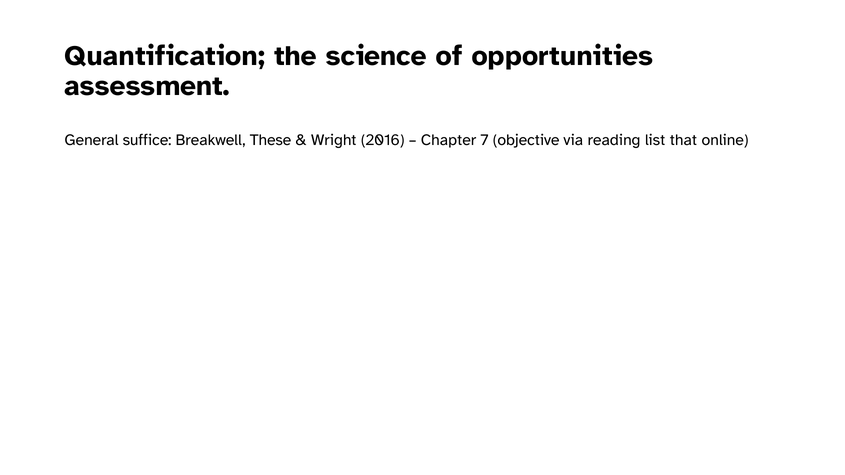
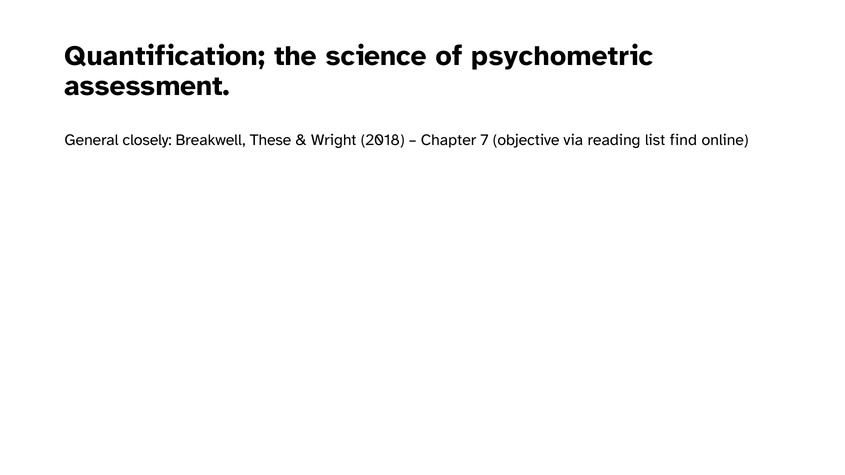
opportunities: opportunities -> psychometric
suffice: suffice -> closely
2016: 2016 -> 2018
that: that -> find
